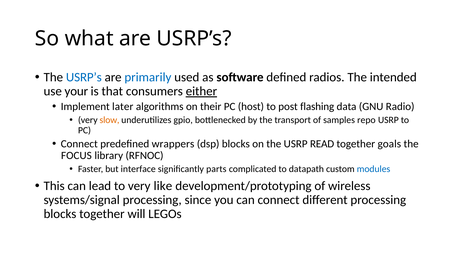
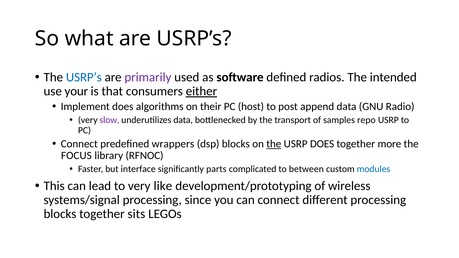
primarily colour: blue -> purple
Implement later: later -> does
flashing: flashing -> append
slow colour: orange -> purple
underutilizes gpio: gpio -> data
the at (274, 144) underline: none -> present
USRP READ: READ -> DOES
goals: goals -> more
datapath: datapath -> between
will: will -> sits
